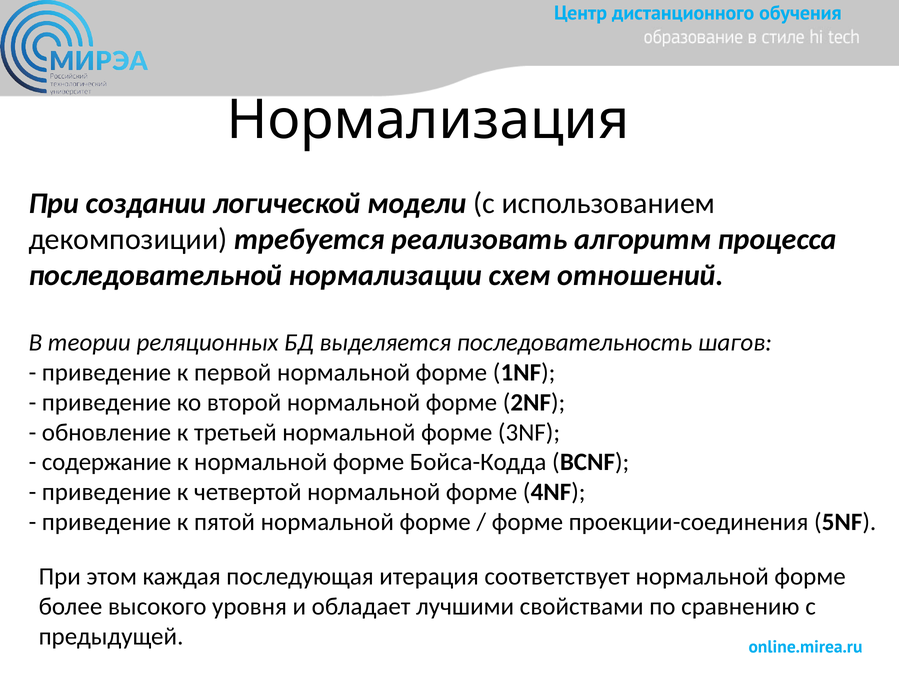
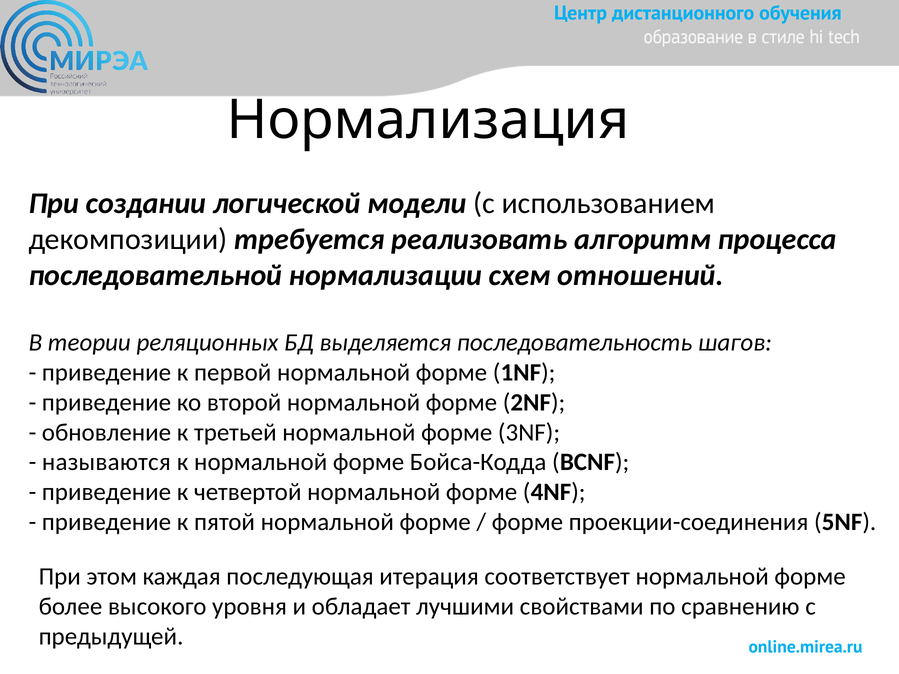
содержание: содержание -> называются
